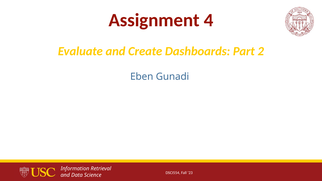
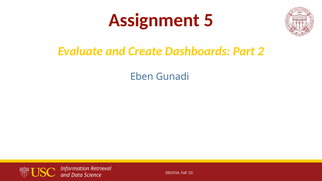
4: 4 -> 5
